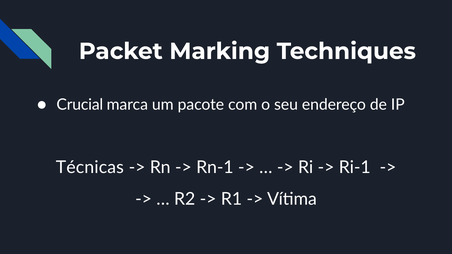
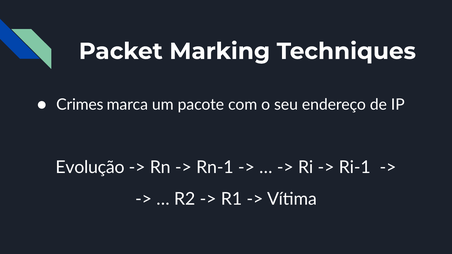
Crucial: Crucial -> Crimes
Técnicas: Técnicas -> Evolução
